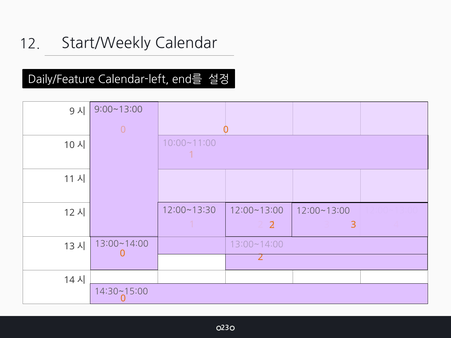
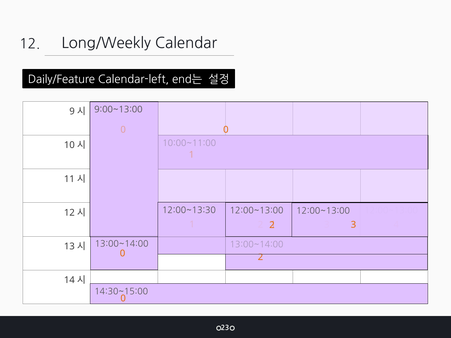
Start/Weekly: Start/Weekly -> Long/Weekly
end를: end를 -> end는
